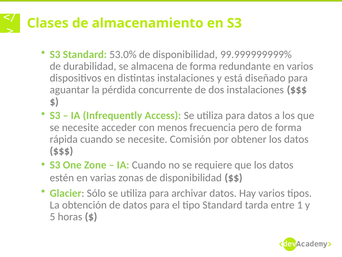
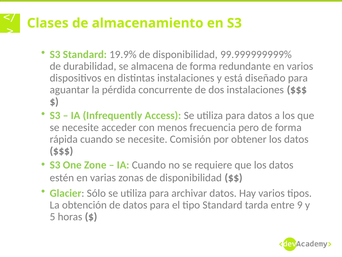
53.0%: 53.0% -> 19.9%
1: 1 -> 9
